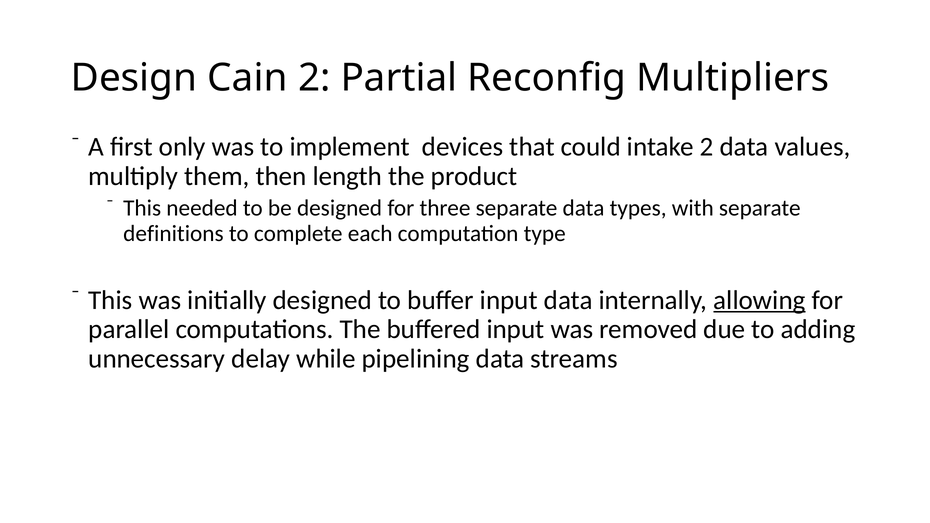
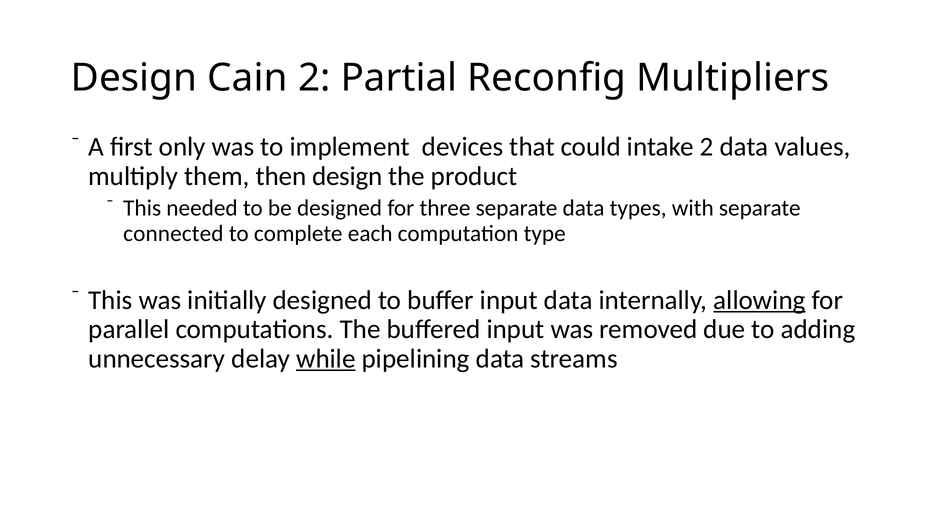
then length: length -> design
definitions: definitions -> connected
while underline: none -> present
